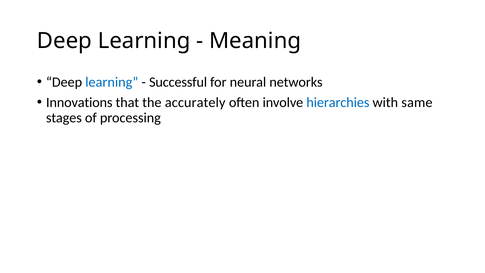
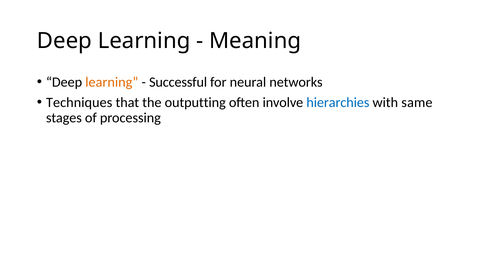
learning at (112, 82) colour: blue -> orange
Innovations: Innovations -> Techniques
accurately: accurately -> outputting
